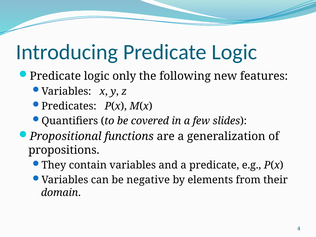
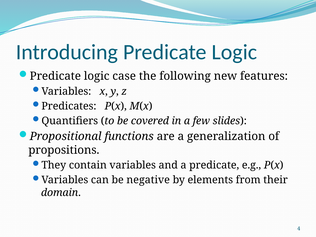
only: only -> case
